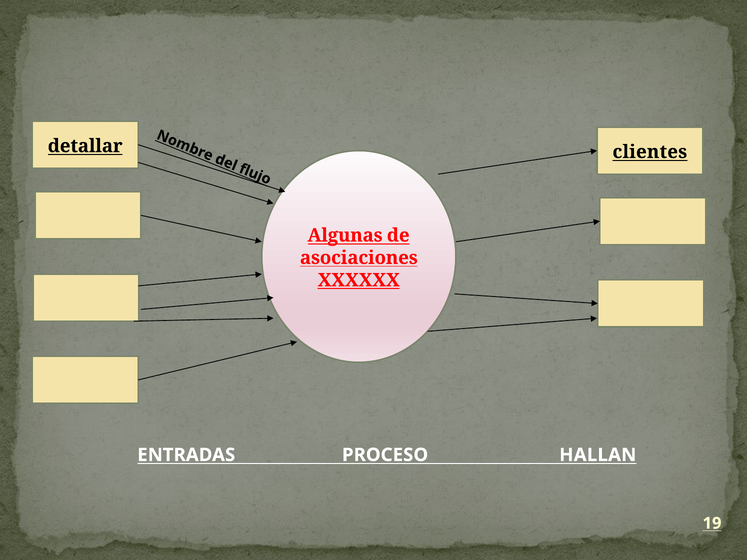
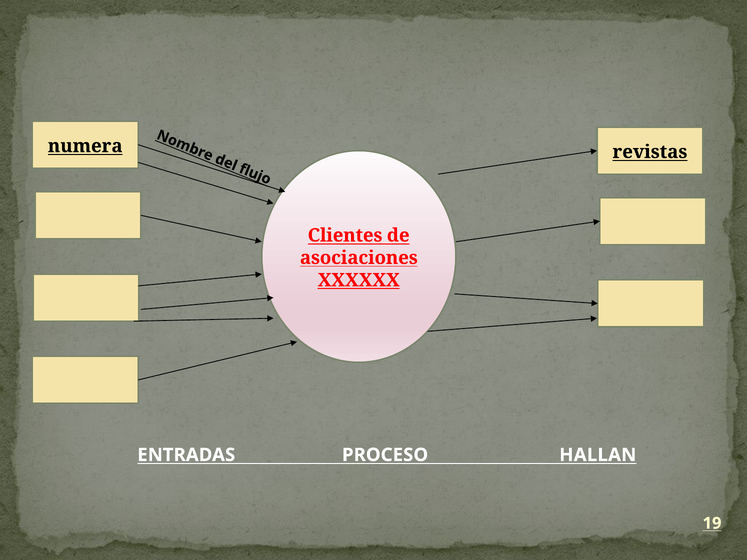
detallar: detallar -> numera
clientes: clientes -> revistas
Algunas: Algunas -> Clientes
